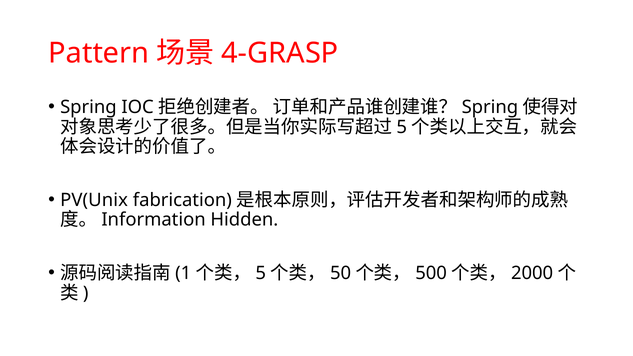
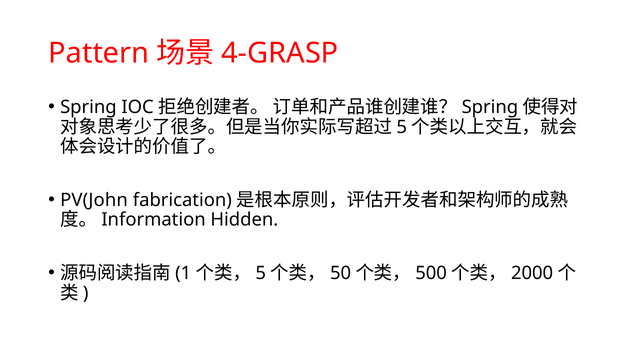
PV(Unix: PV(Unix -> PV(John
